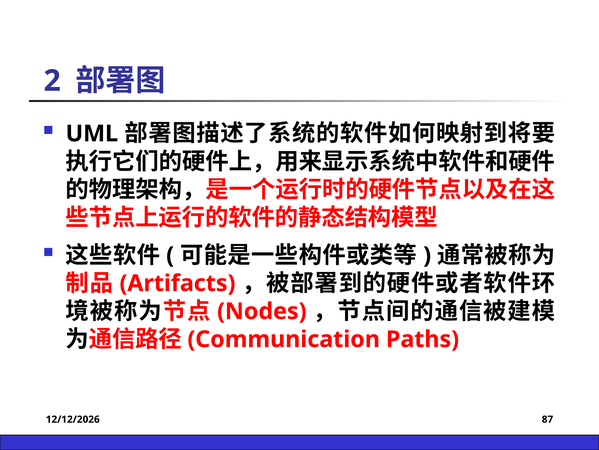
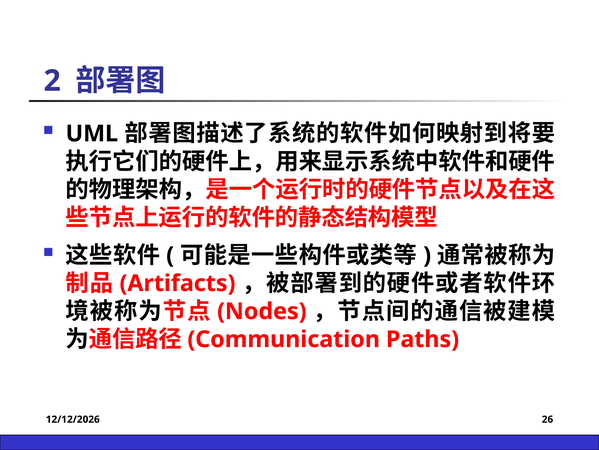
87: 87 -> 26
